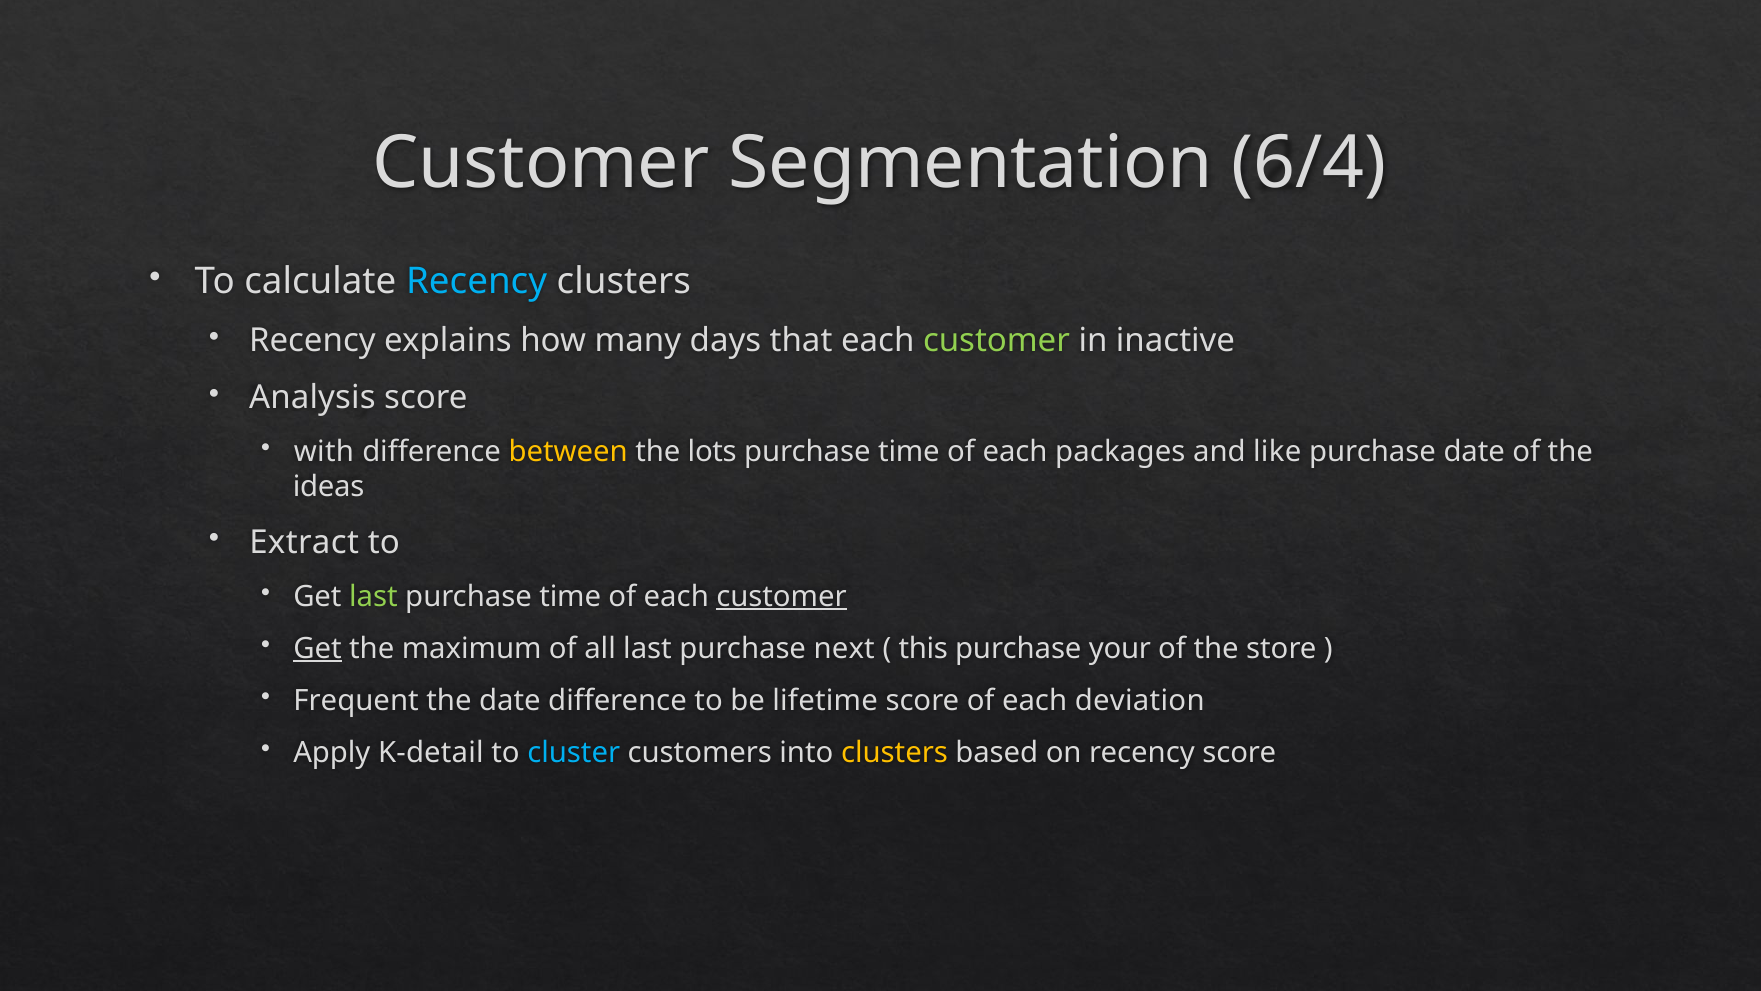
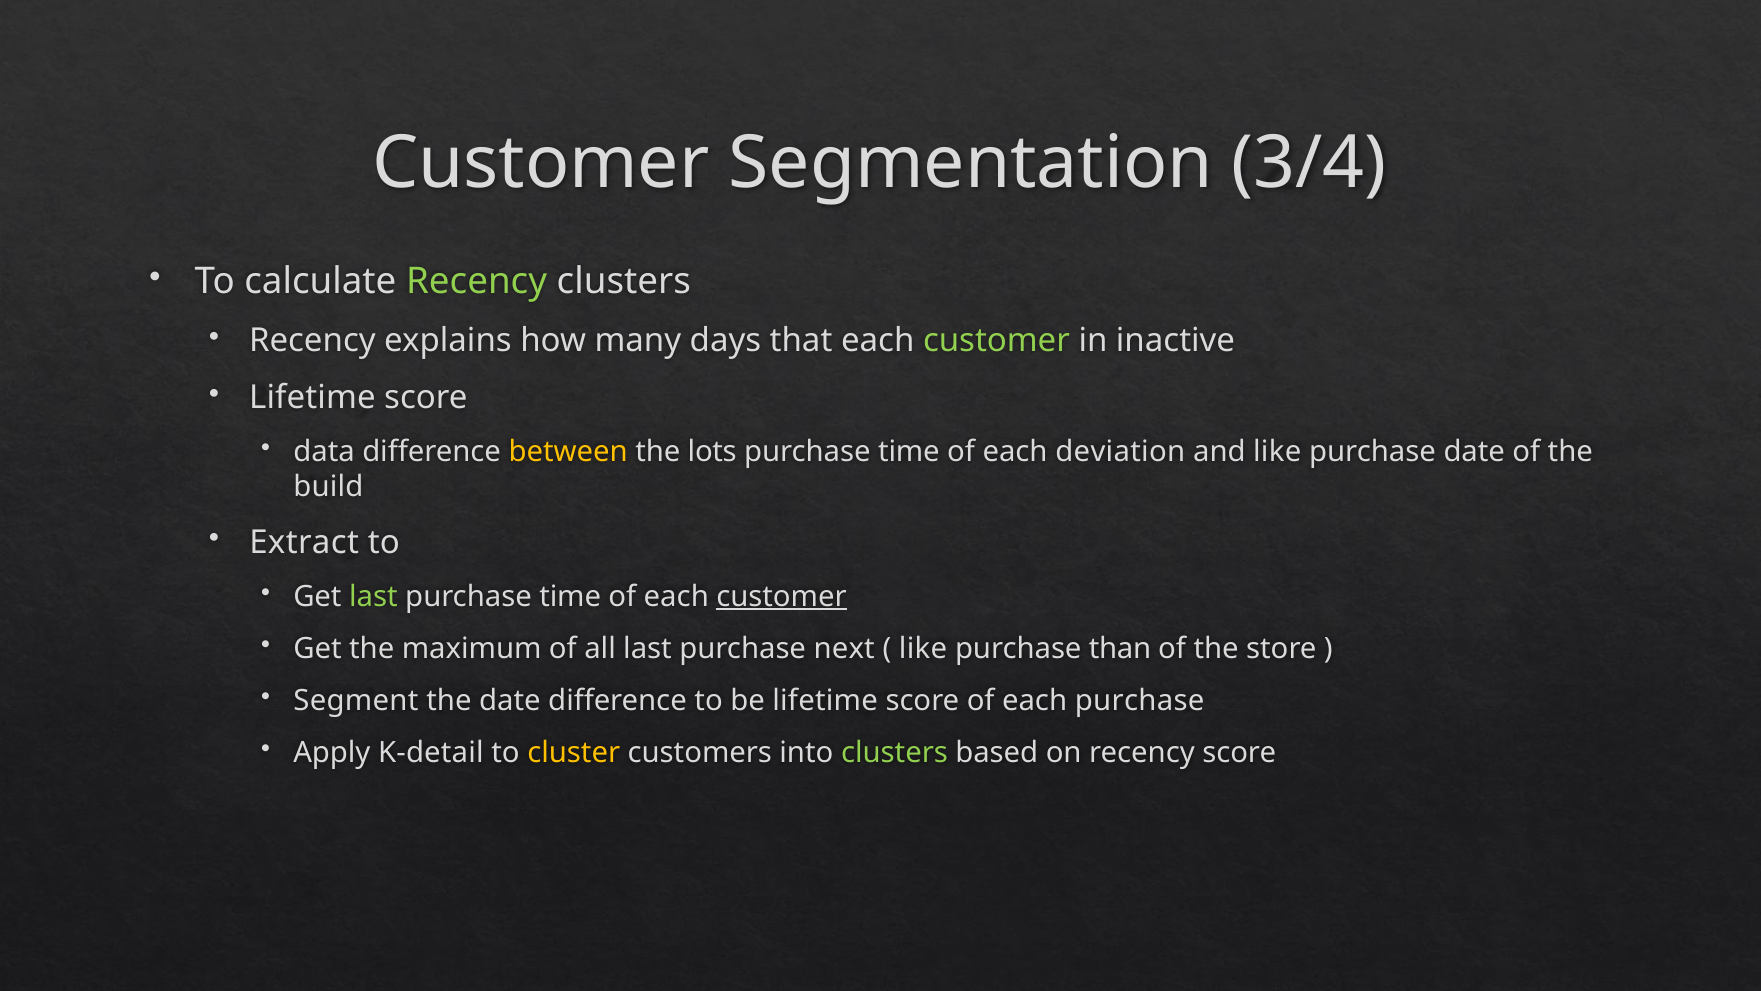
6/4: 6/4 -> 3/4
Recency at (477, 281) colour: light blue -> light green
Analysis at (312, 398): Analysis -> Lifetime
with: with -> data
packages: packages -> deviation
ideas: ideas -> build
Get at (318, 648) underline: present -> none
this at (923, 648): this -> like
your: your -> than
Frequent: Frequent -> Segment
each deviation: deviation -> purchase
cluster colour: light blue -> yellow
clusters at (894, 753) colour: yellow -> light green
